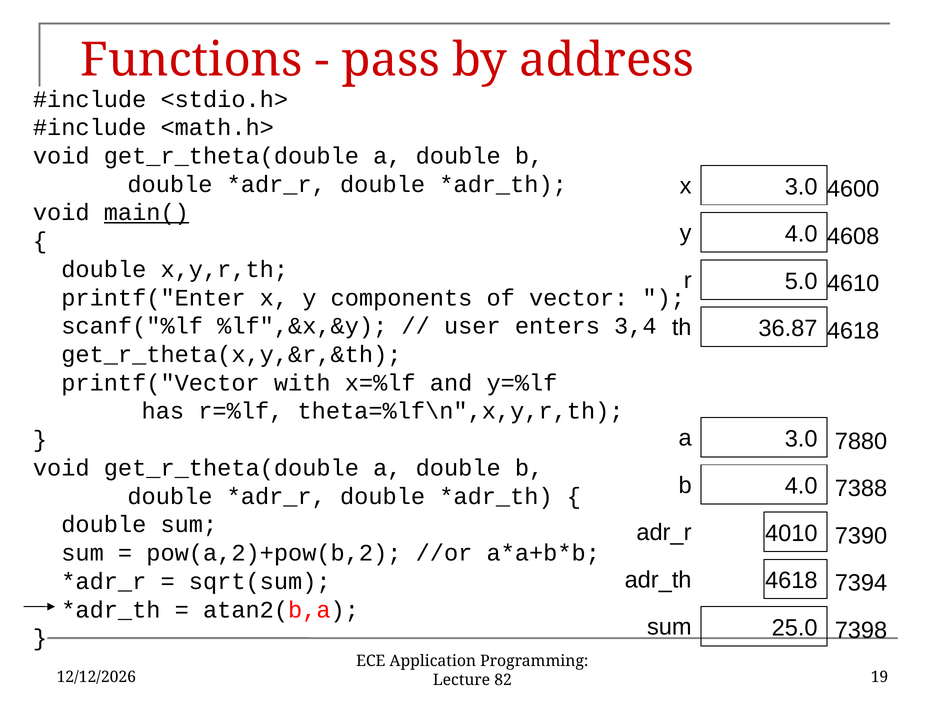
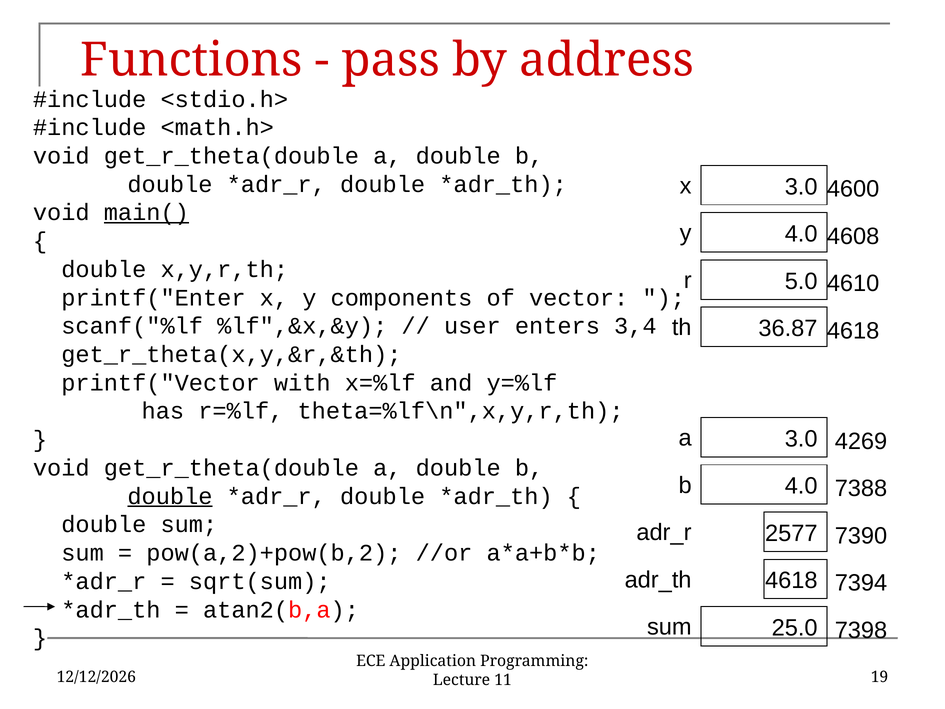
7880: 7880 -> 4269
double at (170, 496) underline: none -> present
4010: 4010 -> 2577
82: 82 -> 11
